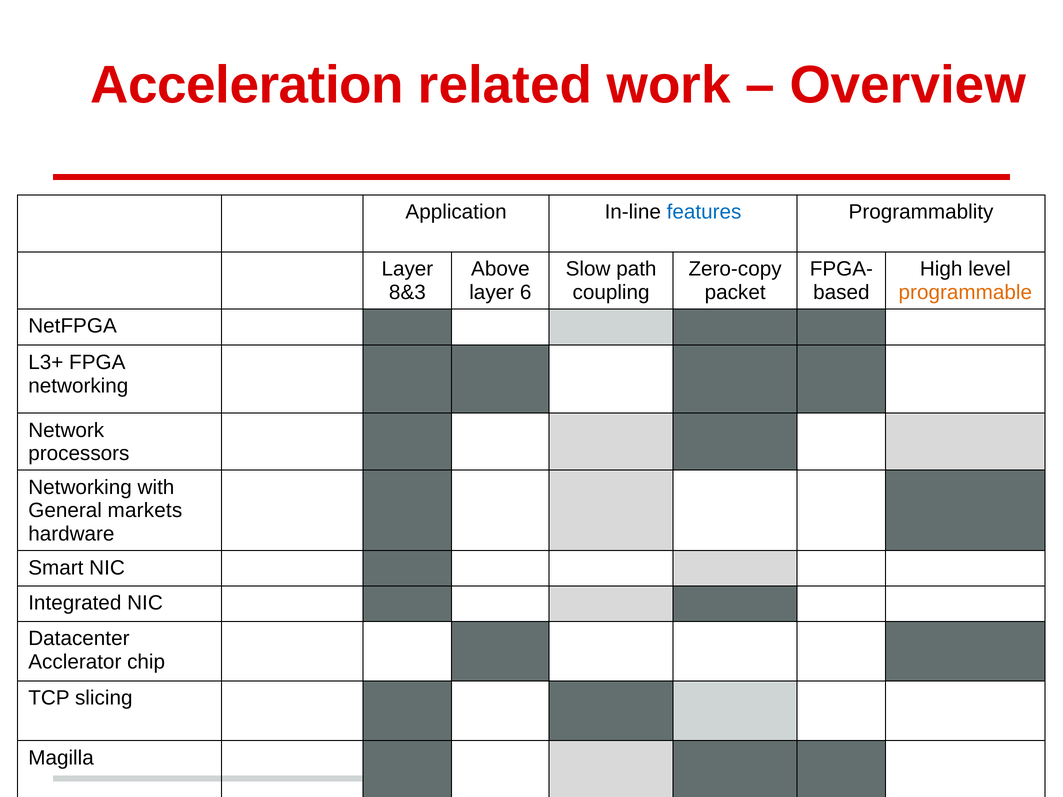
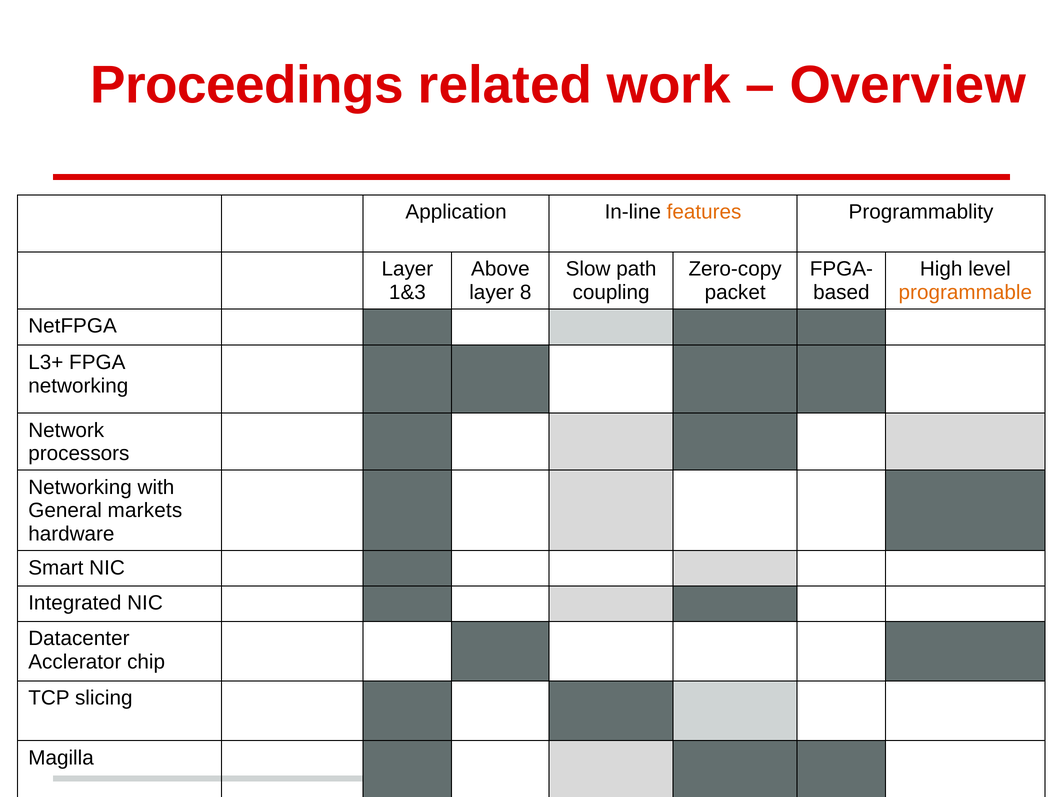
Acceleration: Acceleration -> Proceedings
features colour: blue -> orange
8&3: 8&3 -> 1&3
6: 6 -> 8
